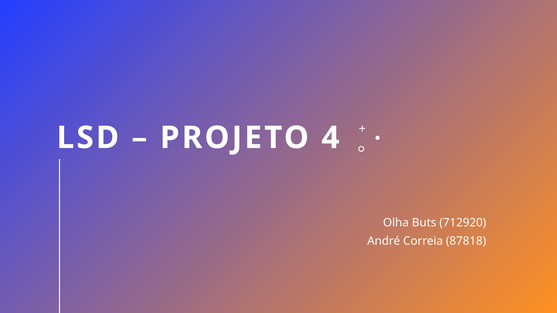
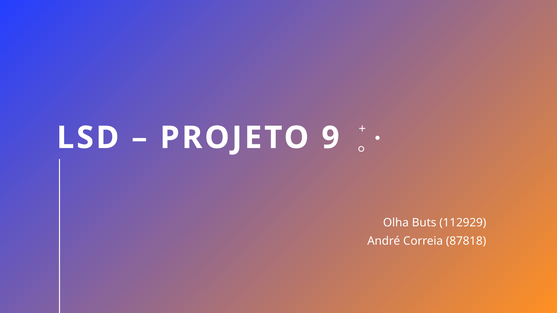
4: 4 -> 9
712920: 712920 -> 112929
